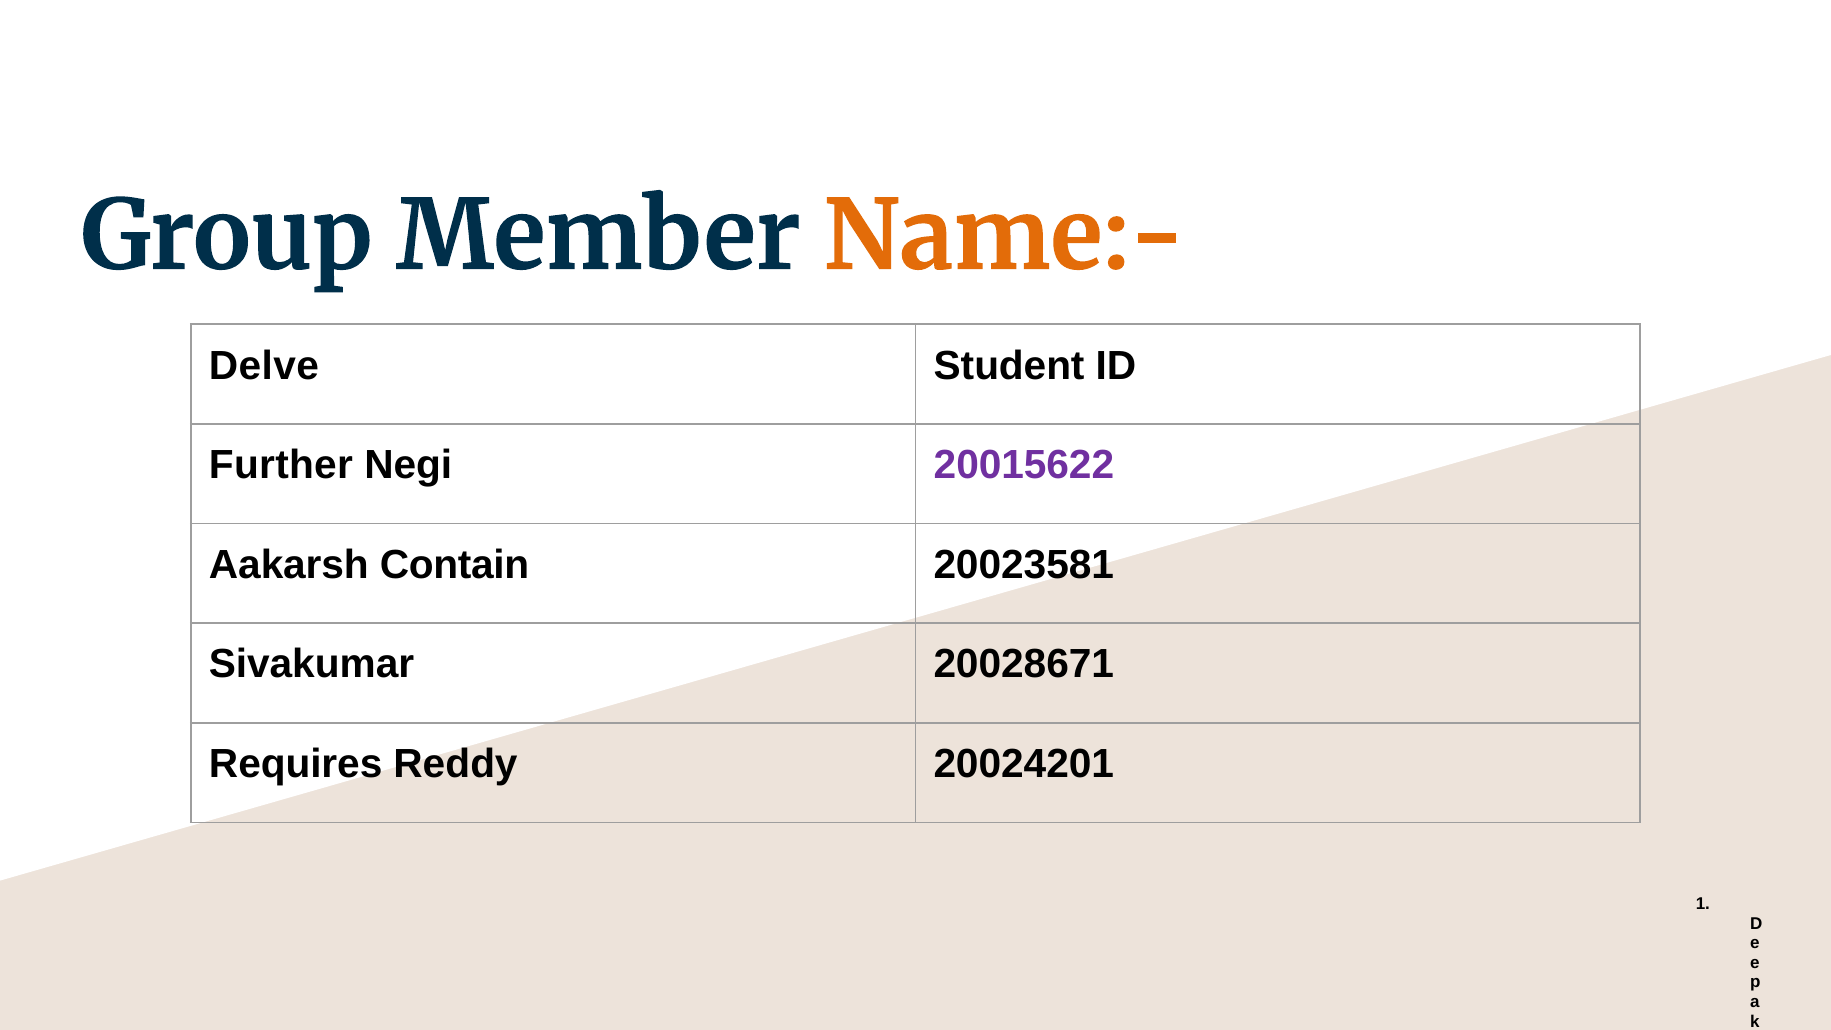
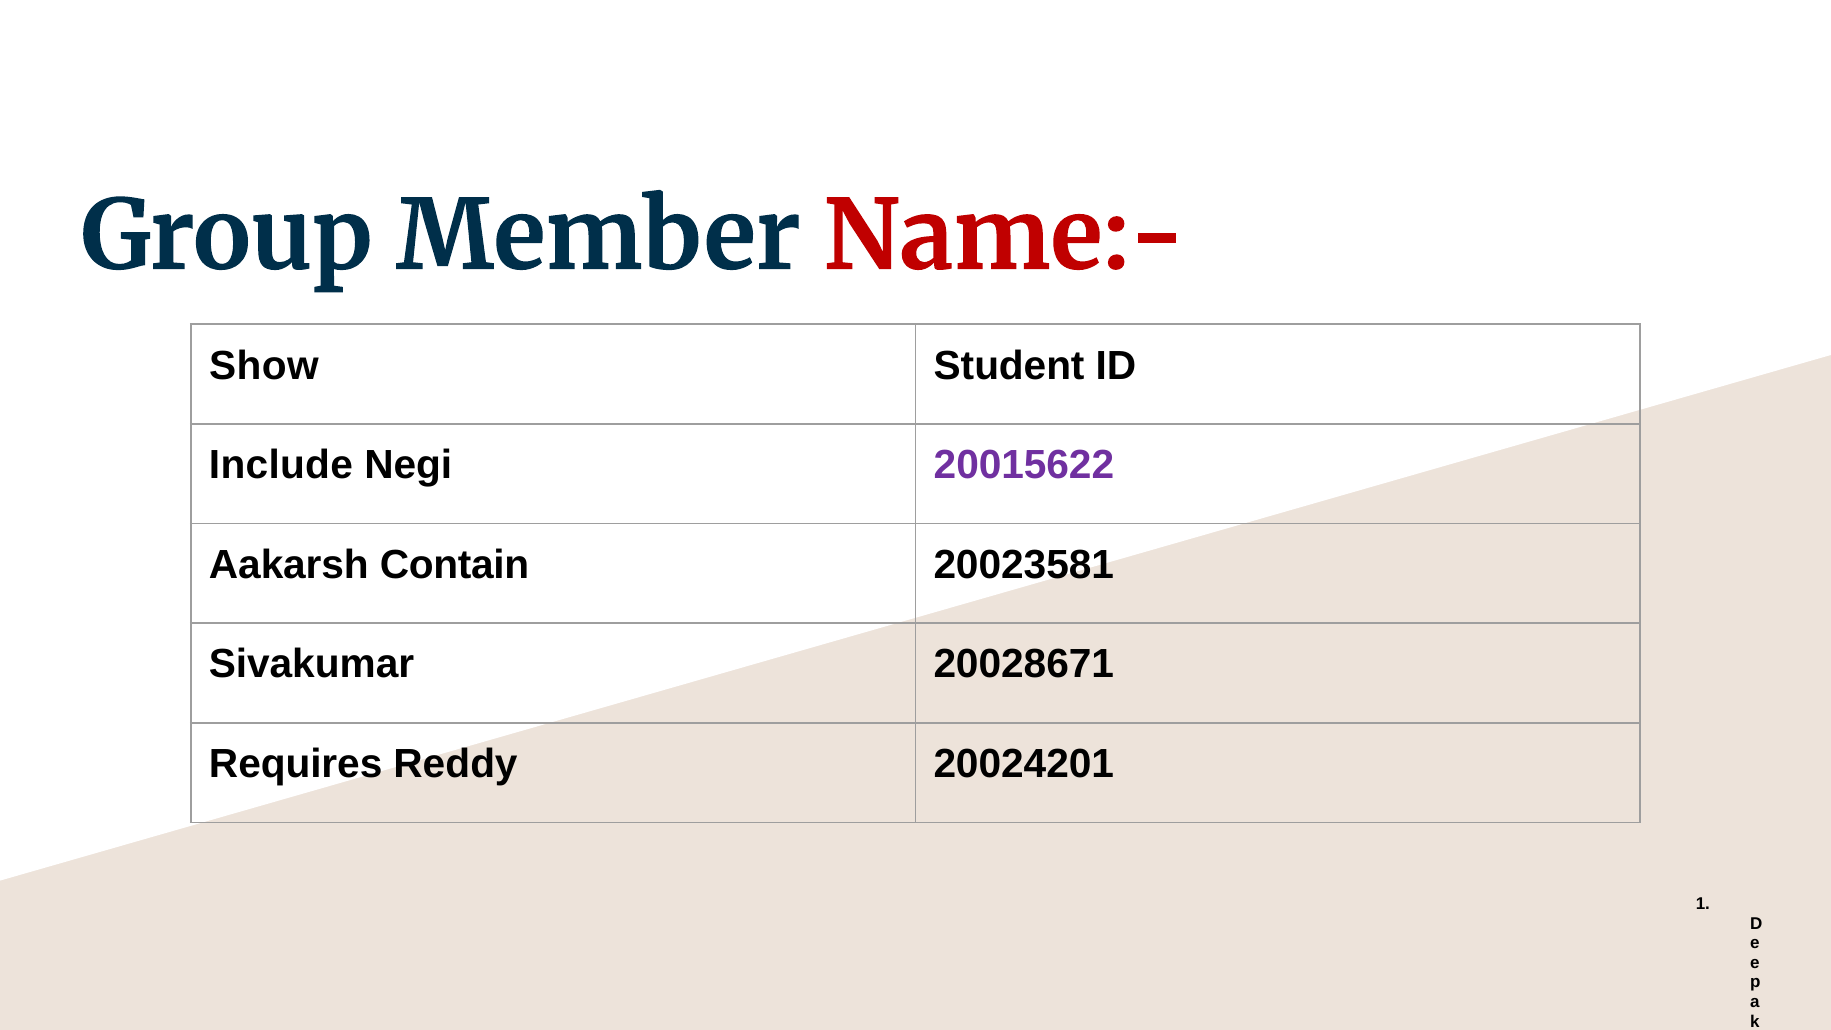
Name:- colour: orange -> red
Delve: Delve -> Show
Further: Further -> Include
